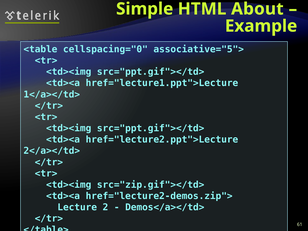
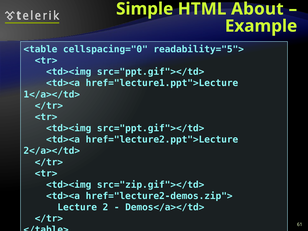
associative="5">: associative="5"> -> readability="5">
